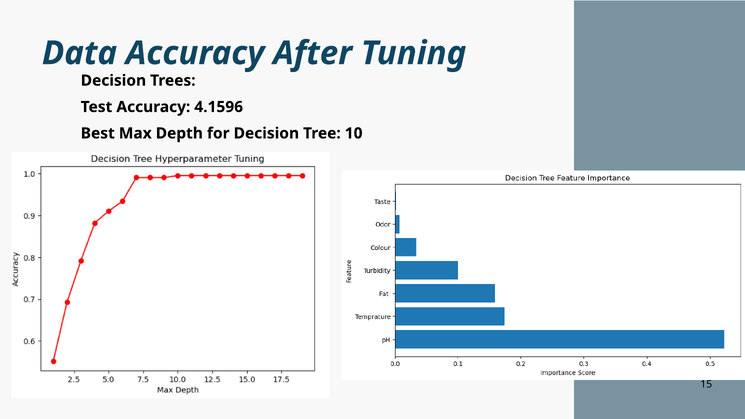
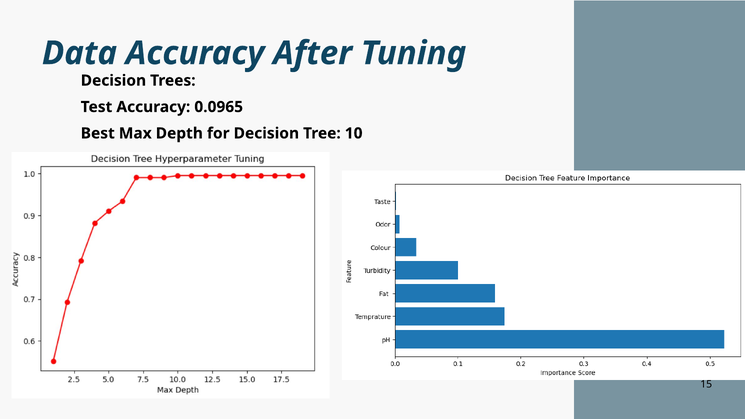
4.1596: 4.1596 -> 0.0965
